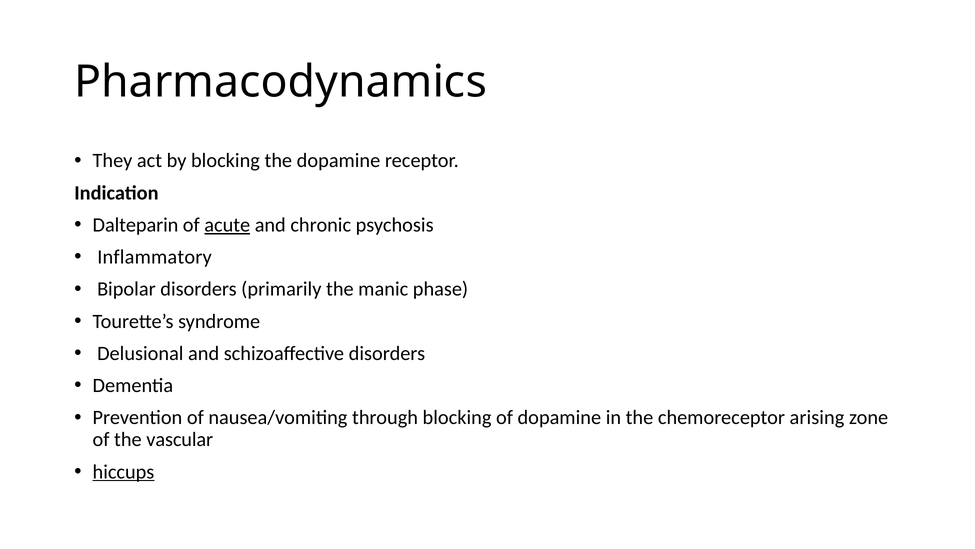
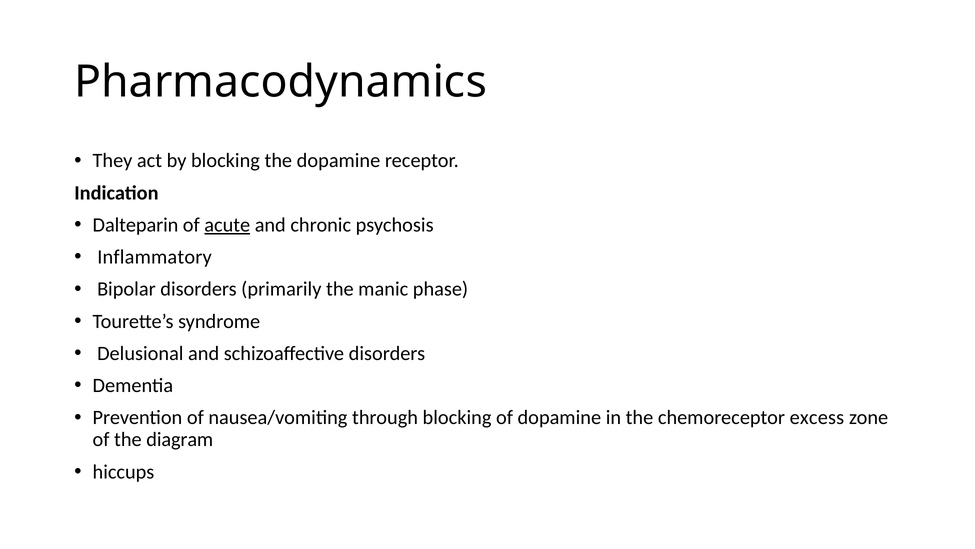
arising: arising -> excess
vascular: vascular -> diagram
hiccups underline: present -> none
